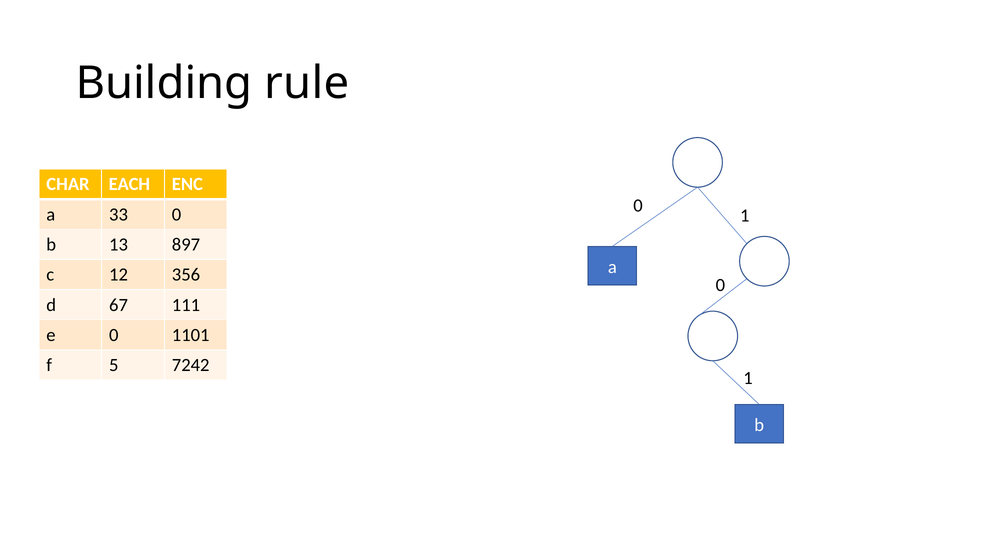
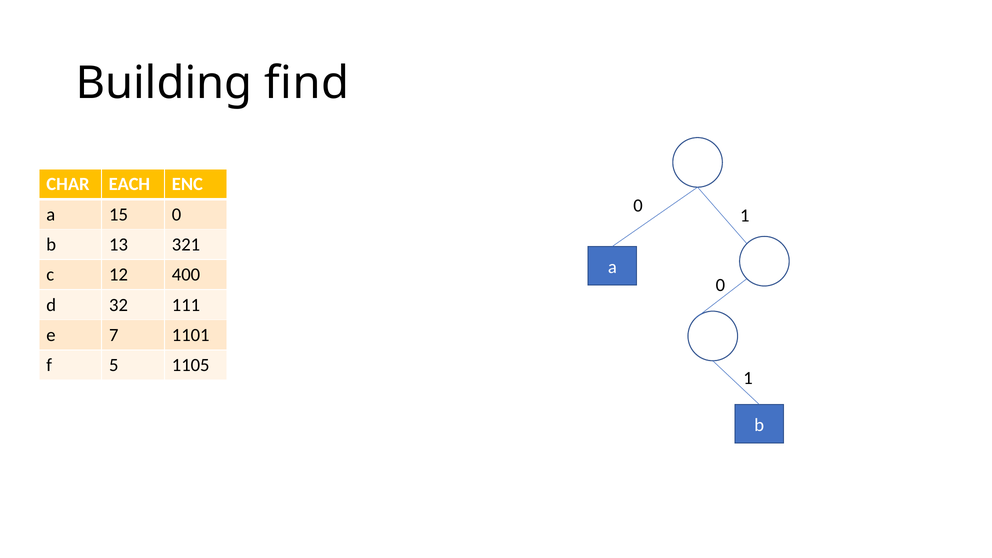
rule: rule -> find
33: 33 -> 15
897: 897 -> 321
356: 356 -> 400
67: 67 -> 32
e 0: 0 -> 7
7242: 7242 -> 1105
